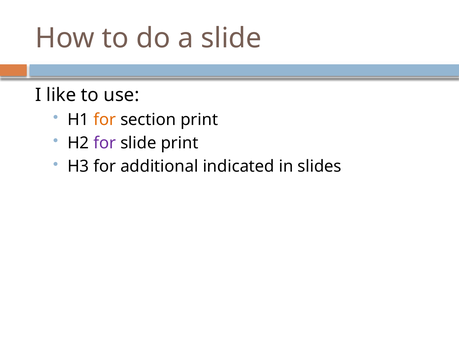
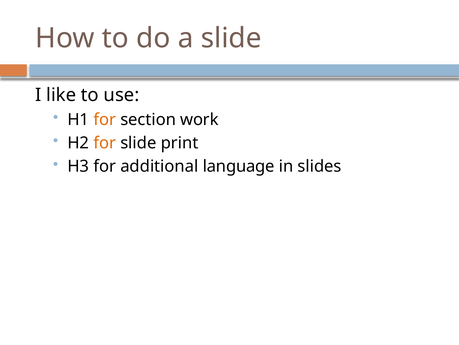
section print: print -> work
for at (105, 143) colour: purple -> orange
indicated: indicated -> language
